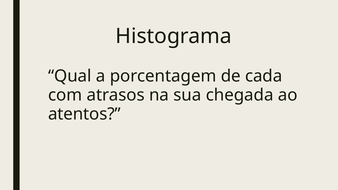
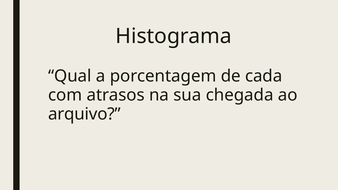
atentos: atentos -> arquivo
